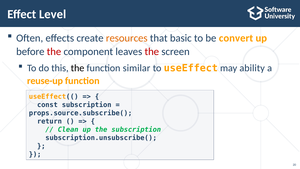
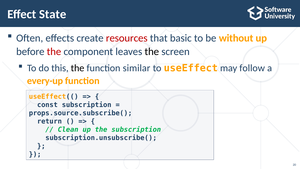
Level: Level -> State
resources colour: orange -> red
convert: convert -> without
the at (152, 51) colour: red -> black
ability: ability -> follow
reuse-up: reuse-up -> every-up
